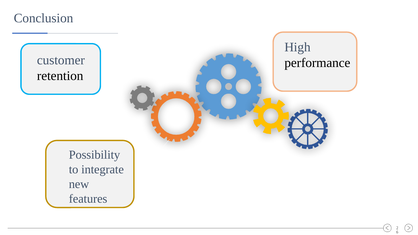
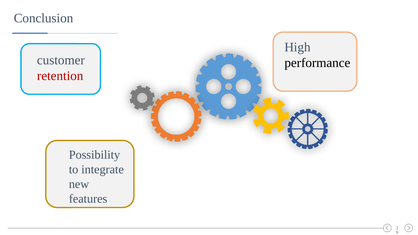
retention colour: black -> red
